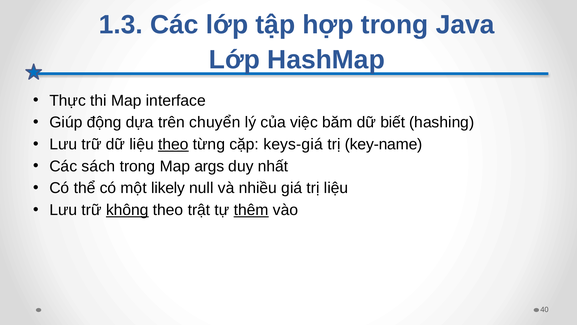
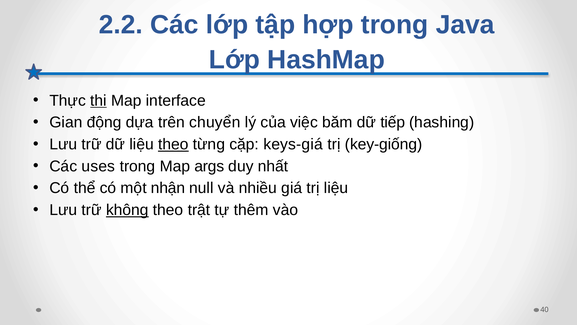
1.3: 1.3 -> 2.2
thi underline: none -> present
Giúp: Giúp -> Gian
biết: biết -> tiếp
key-name: key-name -> key-giống
sách: sách -> uses
likely: likely -> nhận
thêm underline: present -> none
